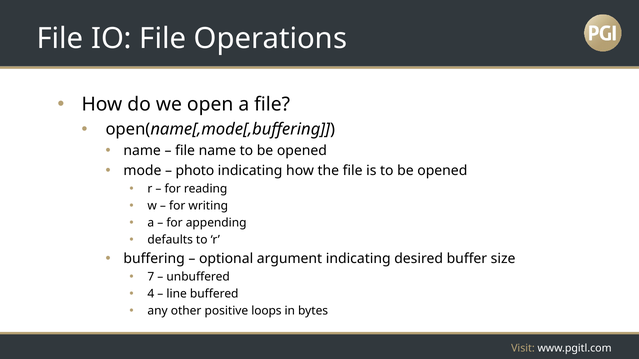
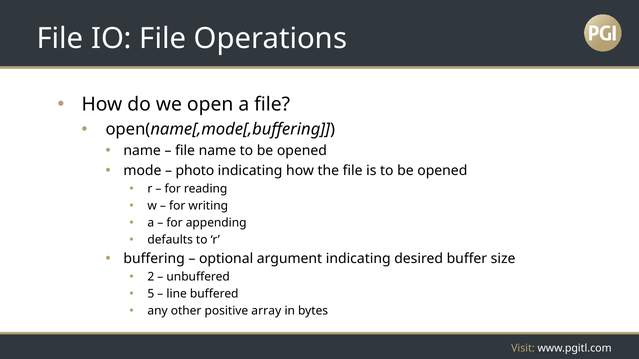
7: 7 -> 2
4: 4 -> 5
loops: loops -> array
